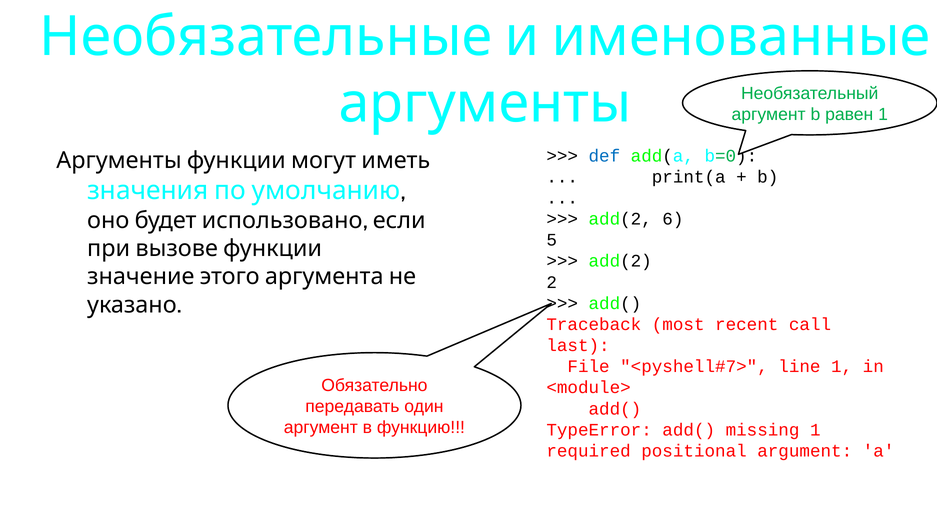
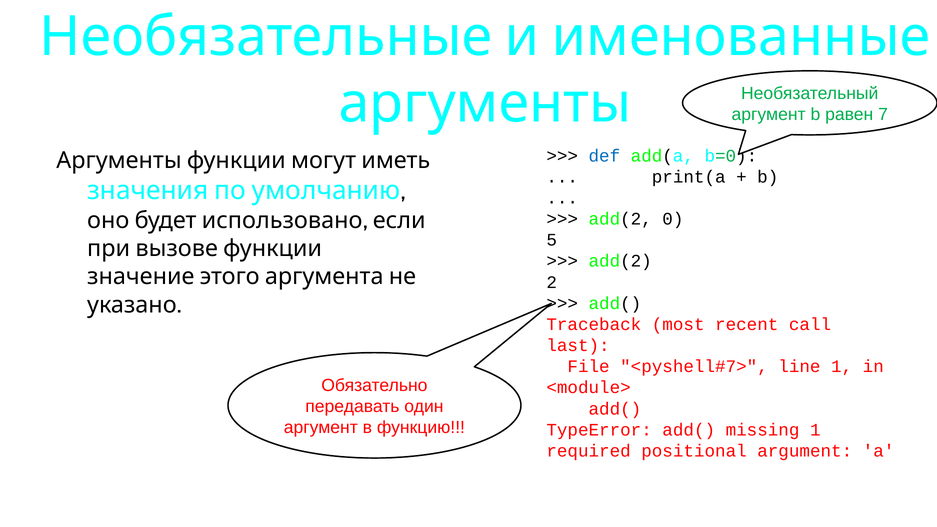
равен 1: 1 -> 7
6: 6 -> 0
